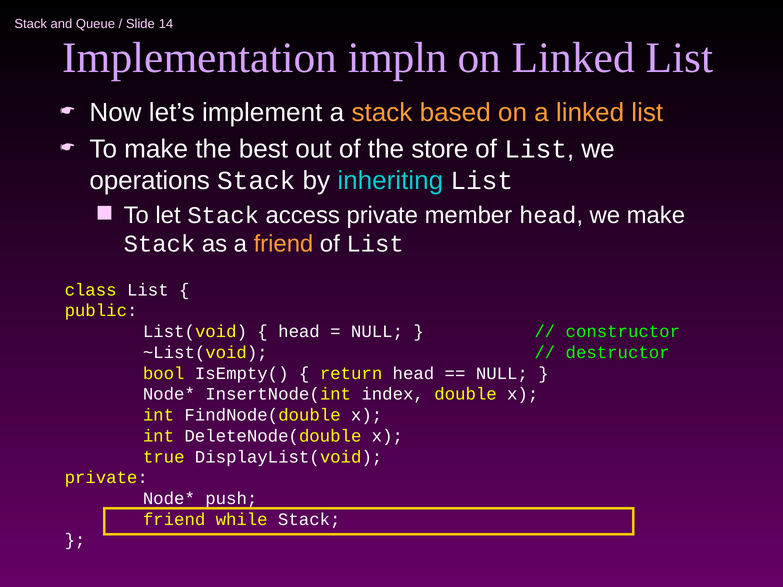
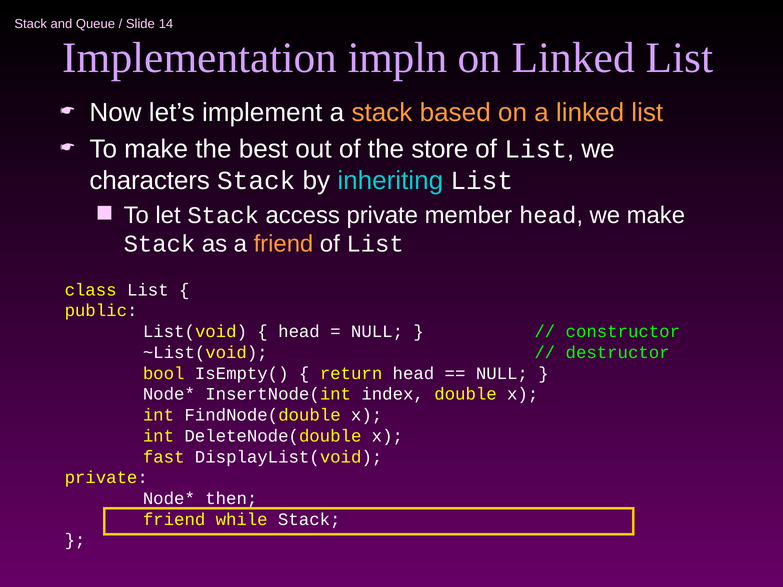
operations: operations -> characters
true: true -> fast
push: push -> then
